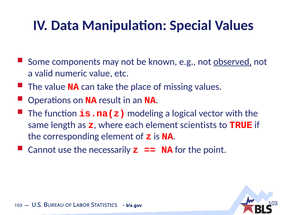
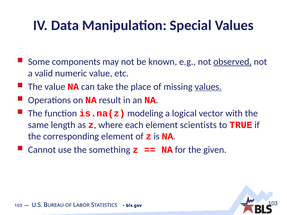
values at (208, 87) underline: none -> present
necessarily: necessarily -> something
point: point -> given
